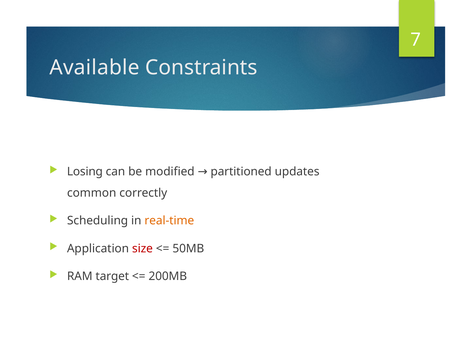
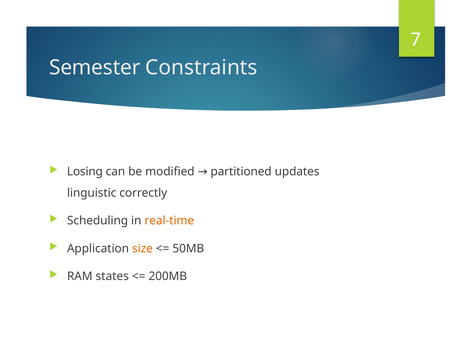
Available: Available -> Semester
common: common -> linguistic
size colour: red -> orange
target: target -> states
